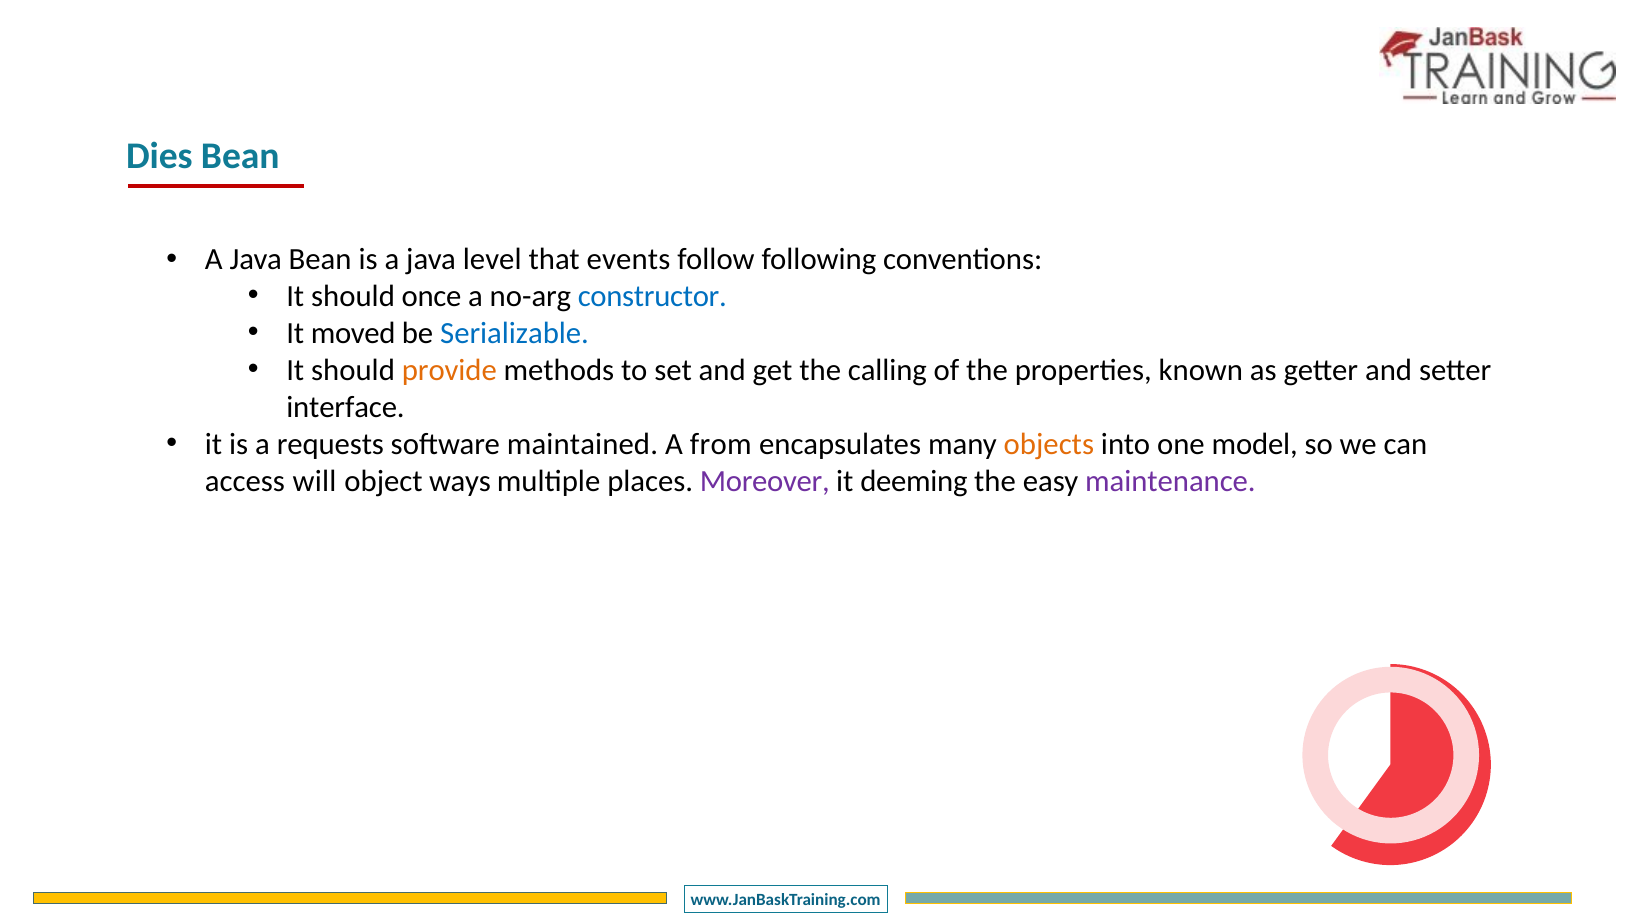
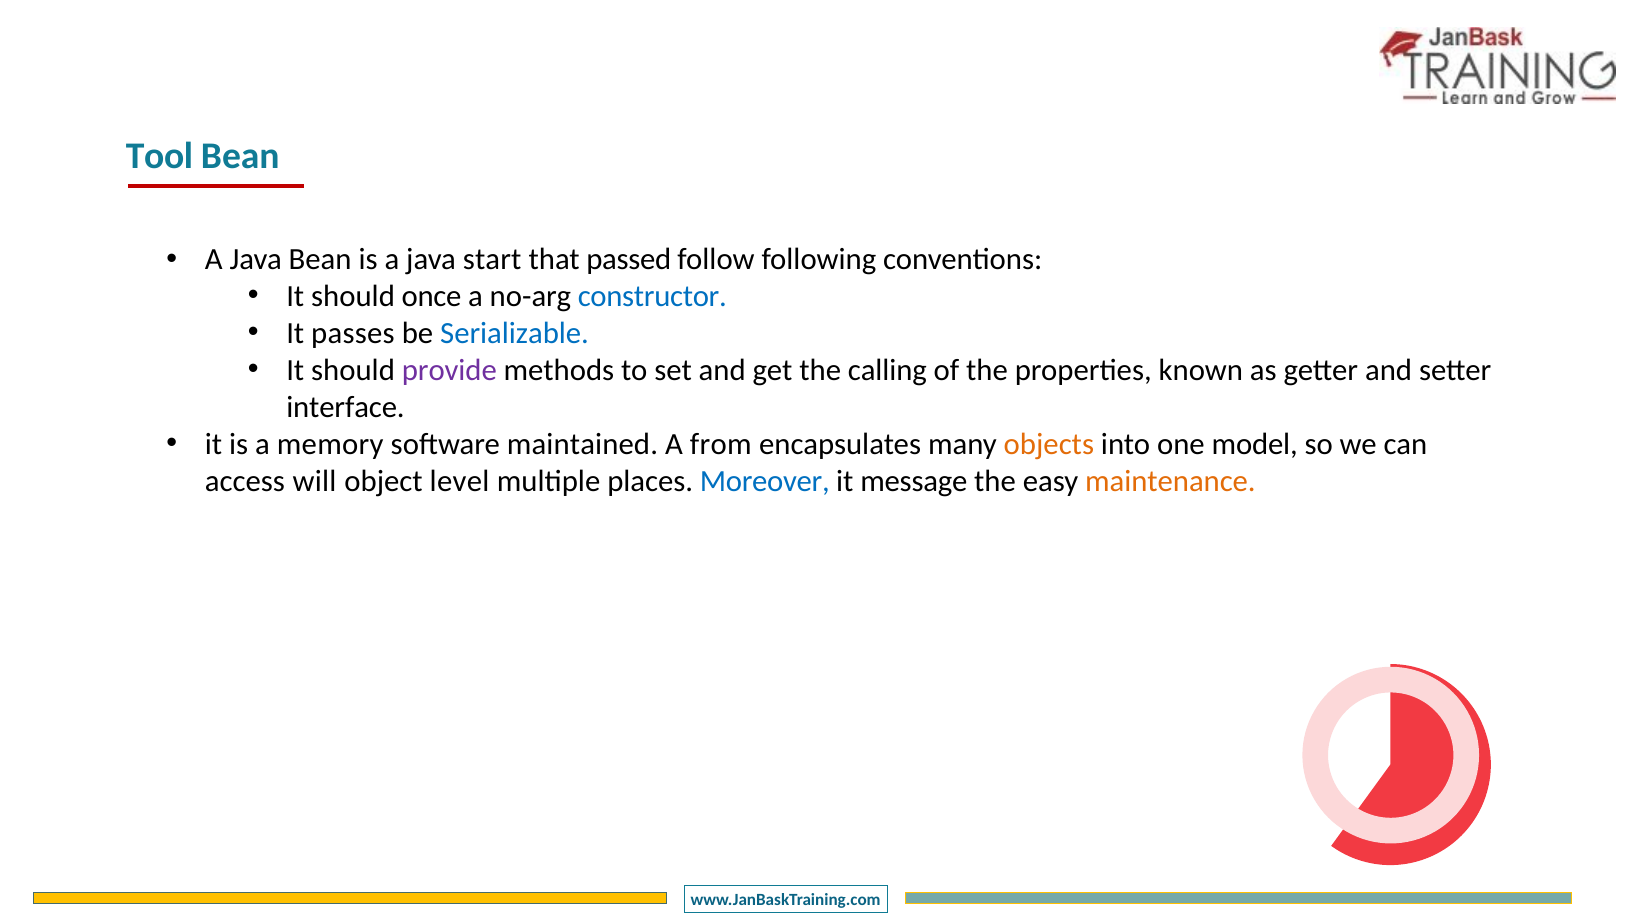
Dies: Dies -> Tool
level: level -> start
events: events -> passed
moved: moved -> passes
provide colour: orange -> purple
requests: requests -> memory
ways: ways -> level
Moreover colour: purple -> blue
deeming: deeming -> message
maintenance colour: purple -> orange
